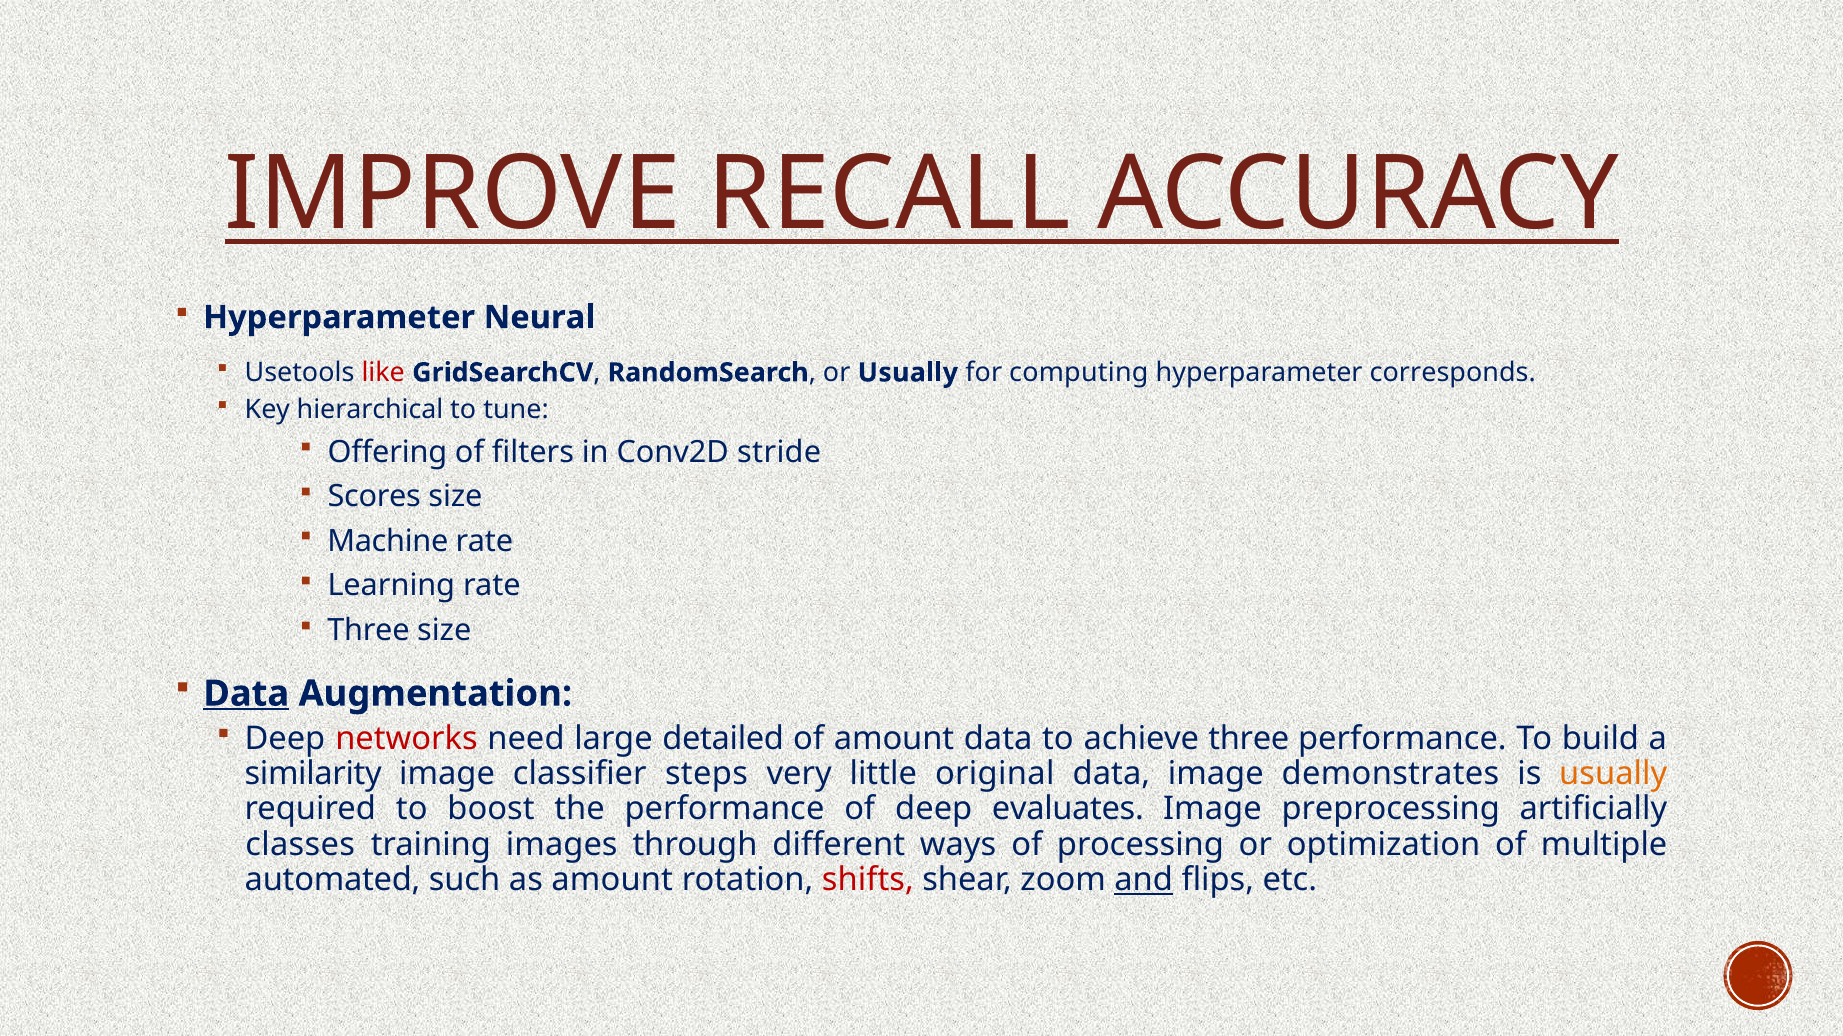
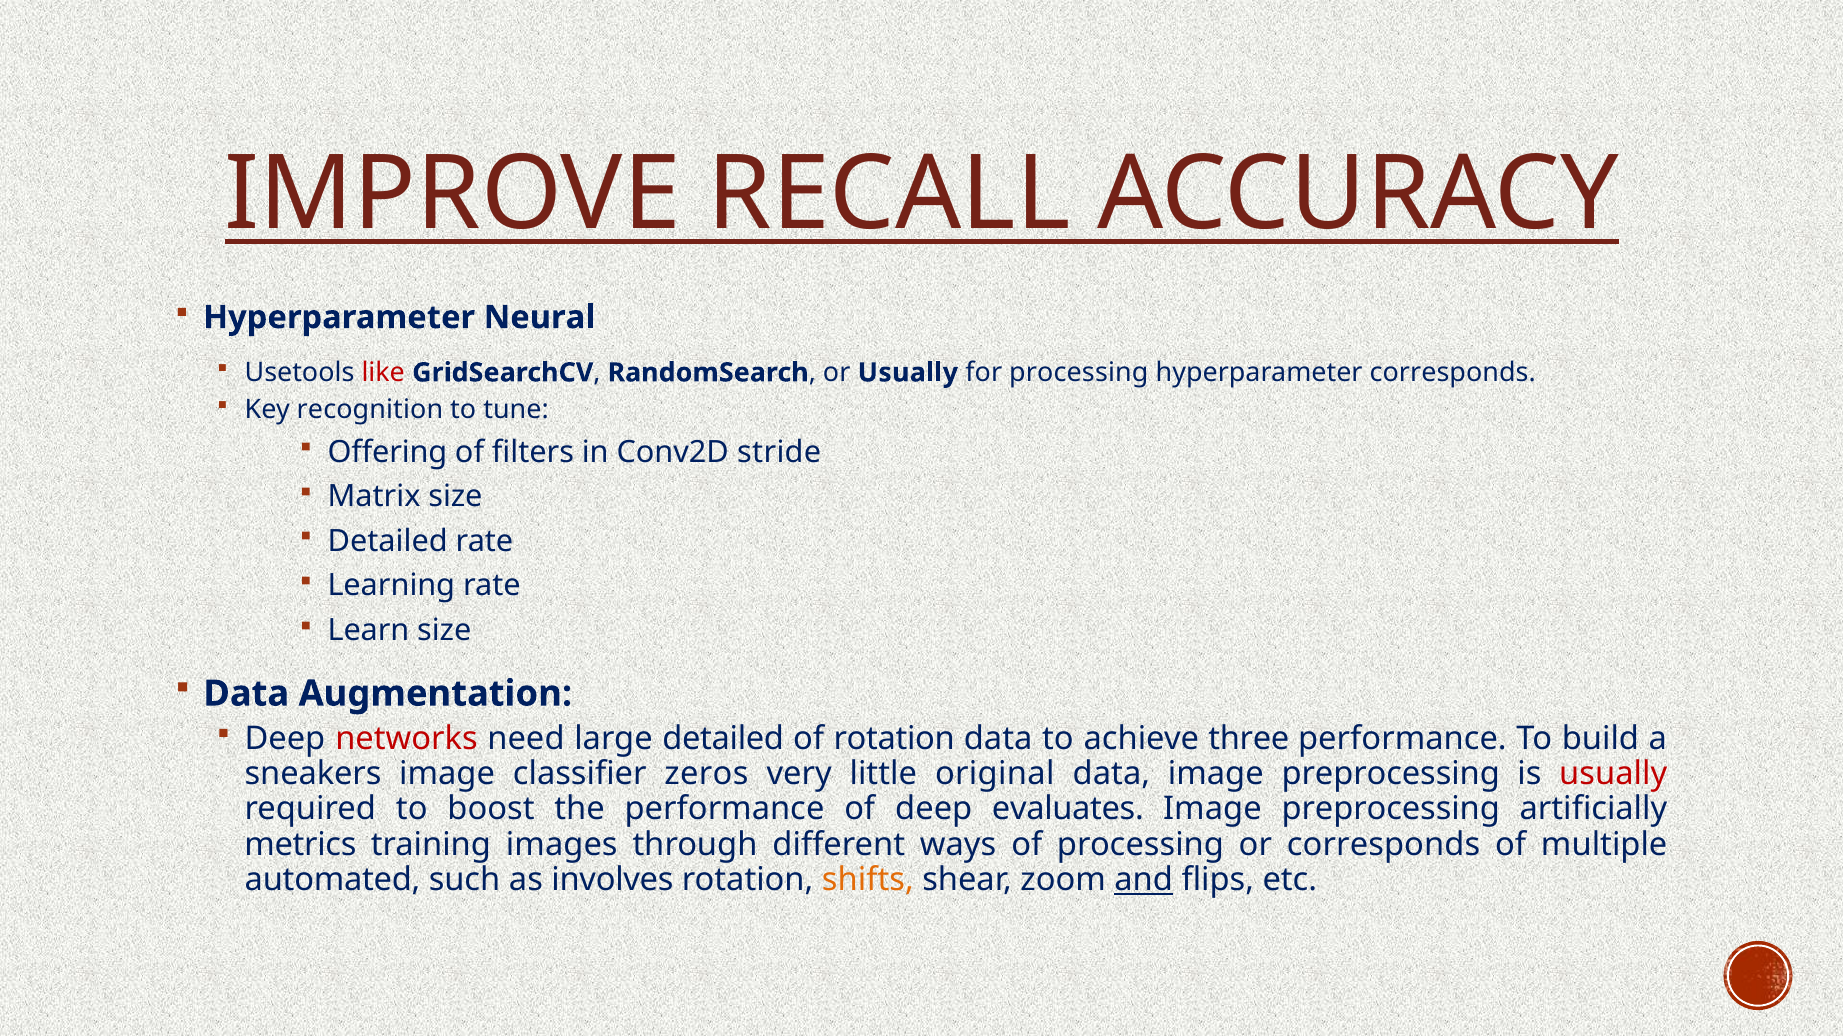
for computing: computing -> processing
hierarchical: hierarchical -> recognition
Scores: Scores -> Matrix
Machine at (388, 542): Machine -> Detailed
Three at (369, 631): Three -> Learn
Data at (246, 694) underline: present -> none
of amount: amount -> rotation
similarity: similarity -> sneakers
steps: steps -> zeros
data image demonstrates: demonstrates -> preprocessing
usually at (1613, 774) colour: orange -> red
classes: classes -> metrics
or optimization: optimization -> corresponds
as amount: amount -> involves
shifts colour: red -> orange
